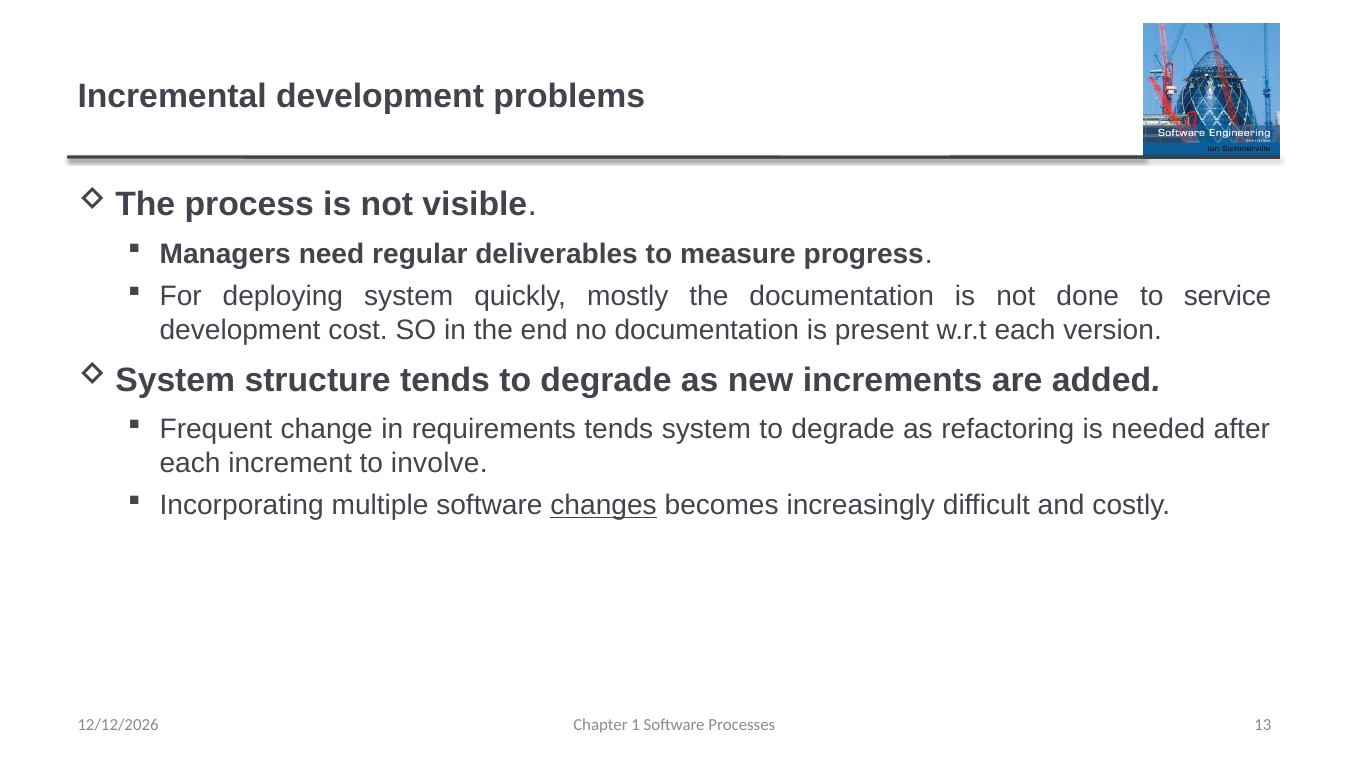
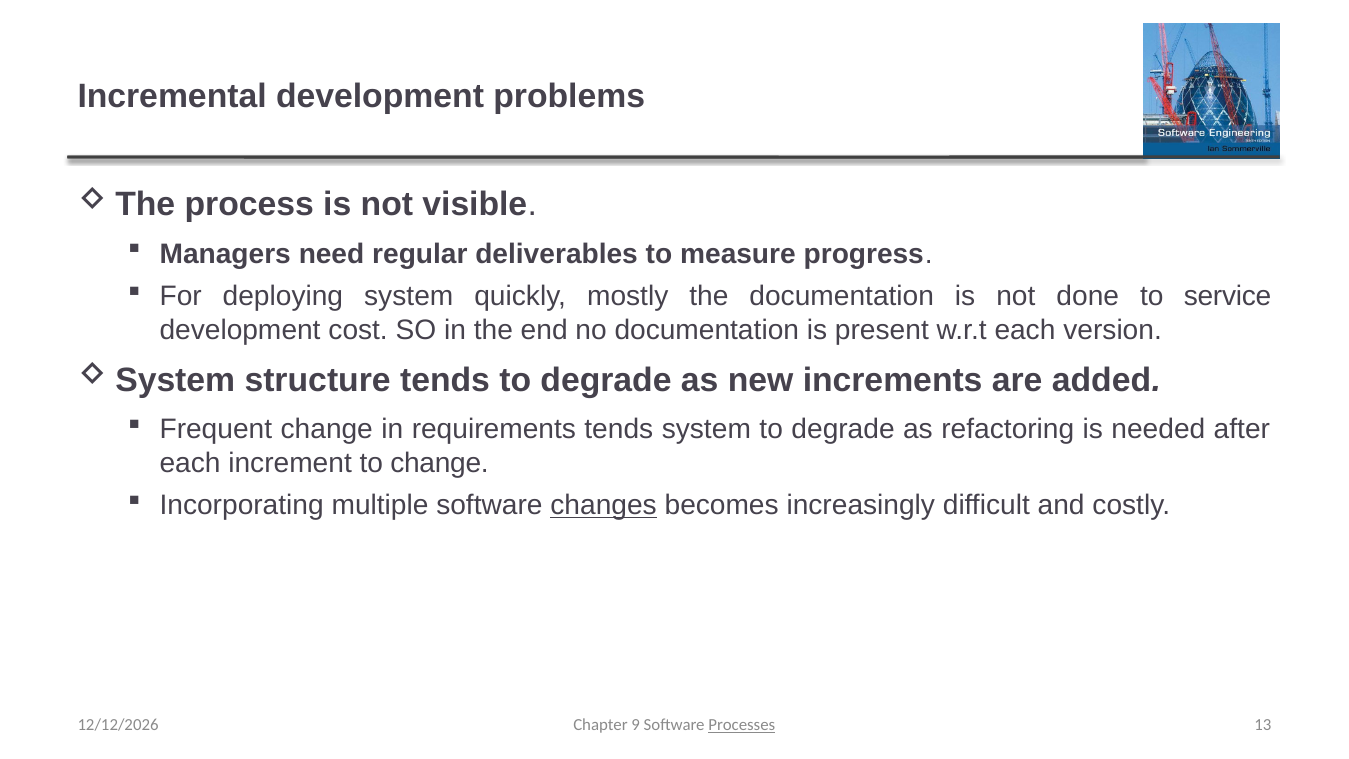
to involve: involve -> change
1: 1 -> 9
Processes underline: none -> present
